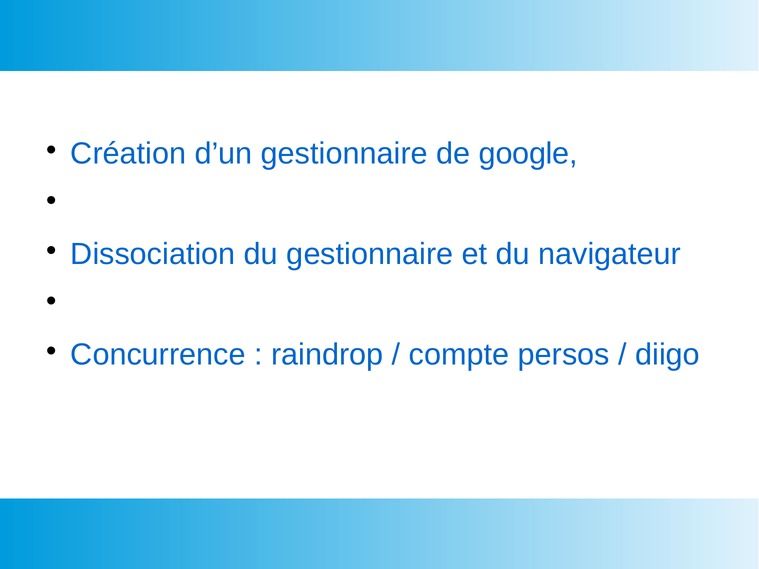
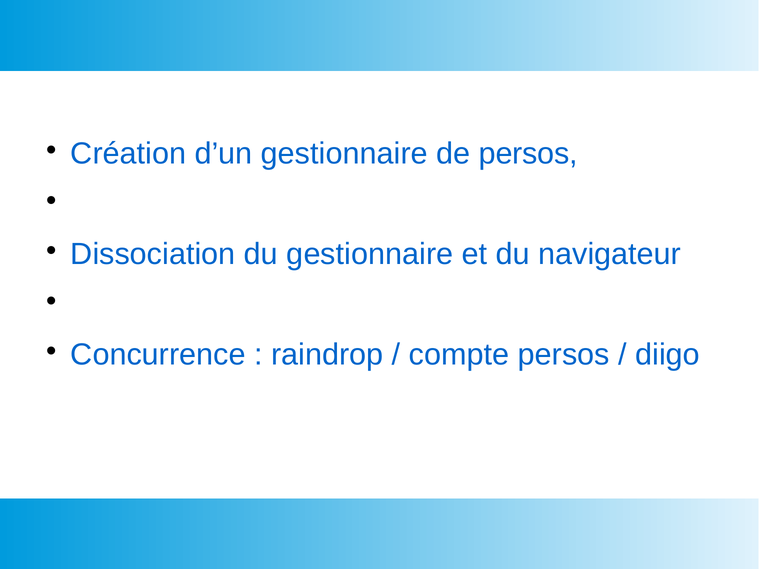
de google: google -> persos
